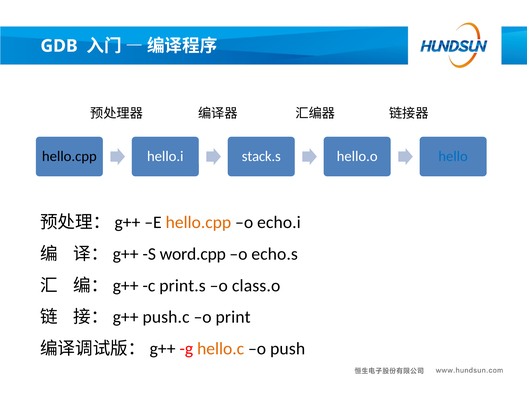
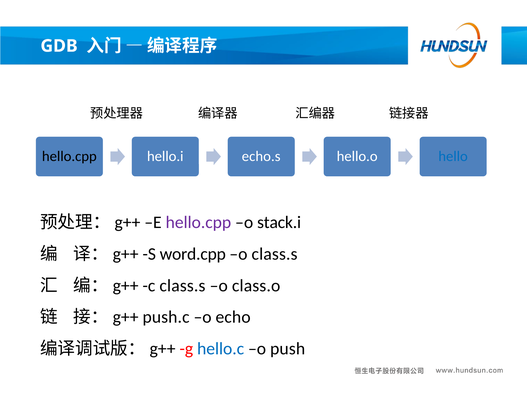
stack.s: stack.s -> echo.s
hello.cpp at (198, 223) colour: orange -> purple
echo.i: echo.i -> stack.i
o echo.s: echo.s -> class.s
c print.s: print.s -> class.s
print: print -> echo
hello.c colour: orange -> blue
